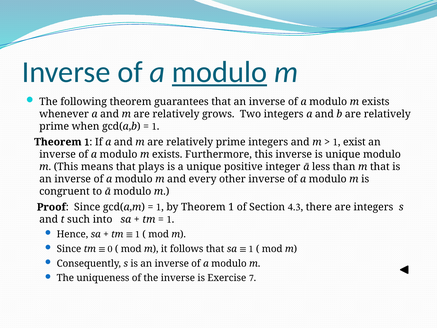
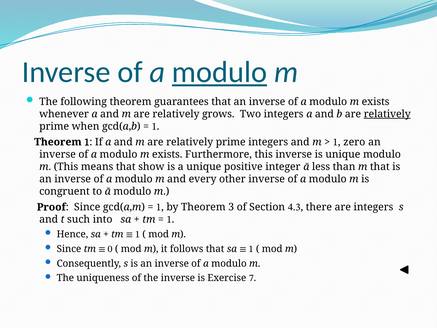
relatively at (387, 114) underline: none -> present
exist: exist -> zero
plays: plays -> show
by Theorem 1: 1 -> 3
